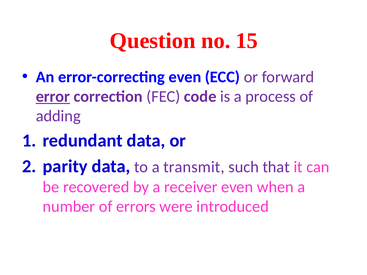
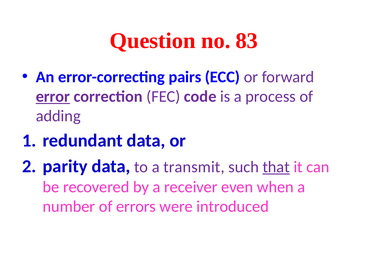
15: 15 -> 83
error-correcting even: even -> pairs
that underline: none -> present
